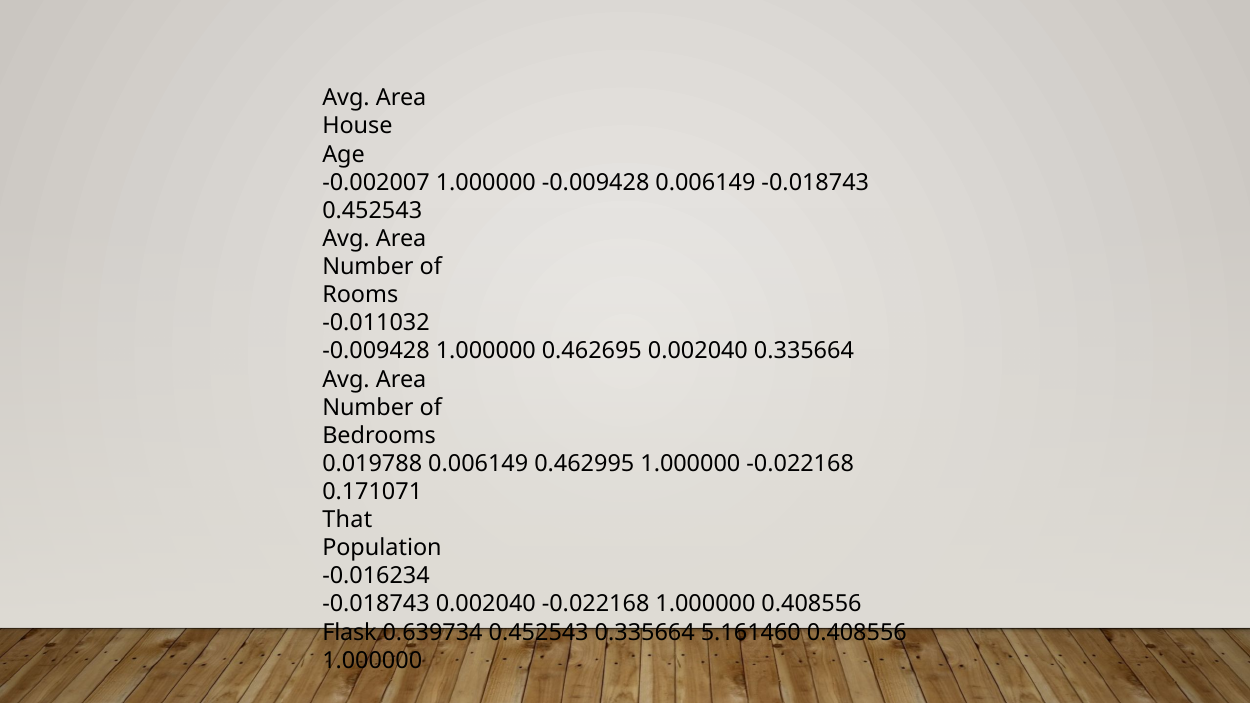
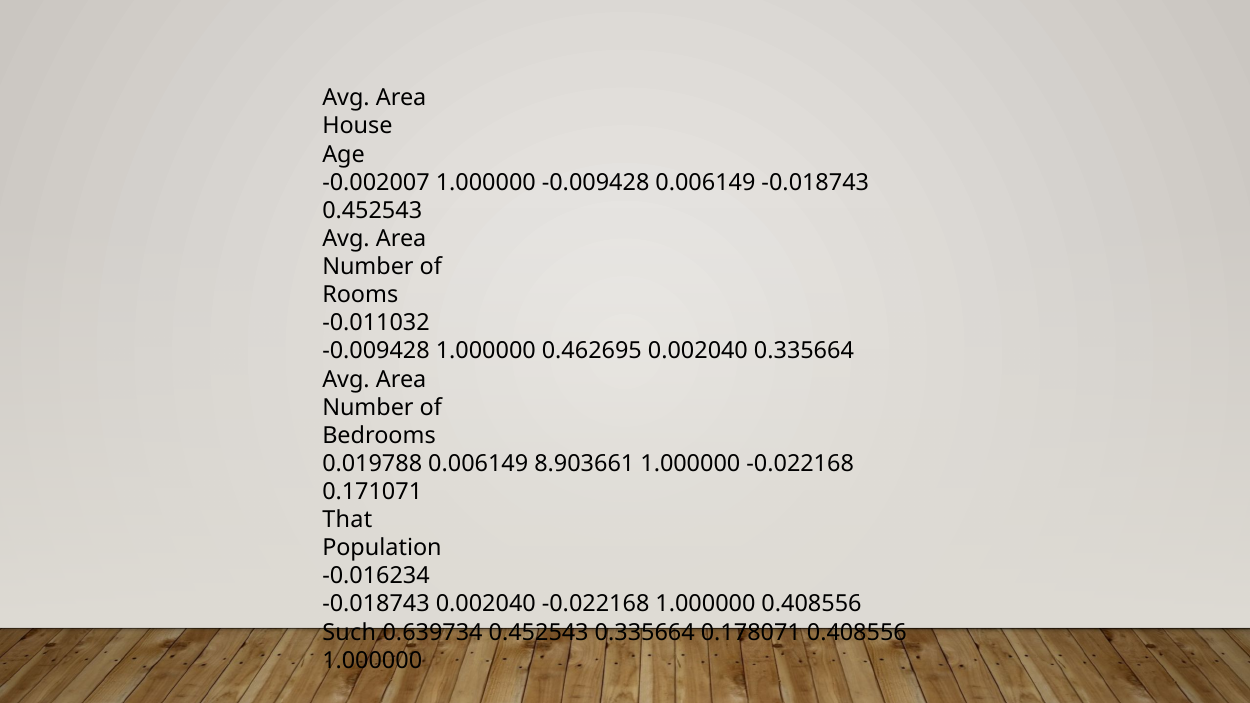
0.462995: 0.462995 -> 8.903661
Flask: Flask -> Such
5.161460: 5.161460 -> 0.178071
